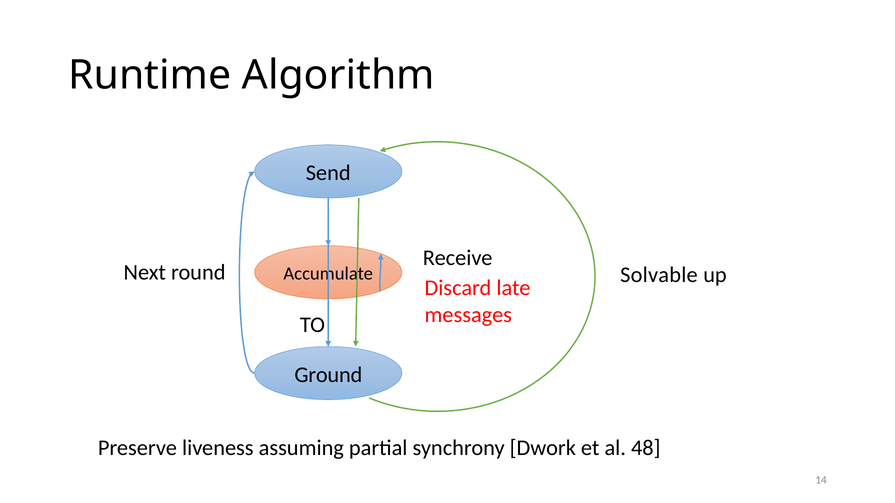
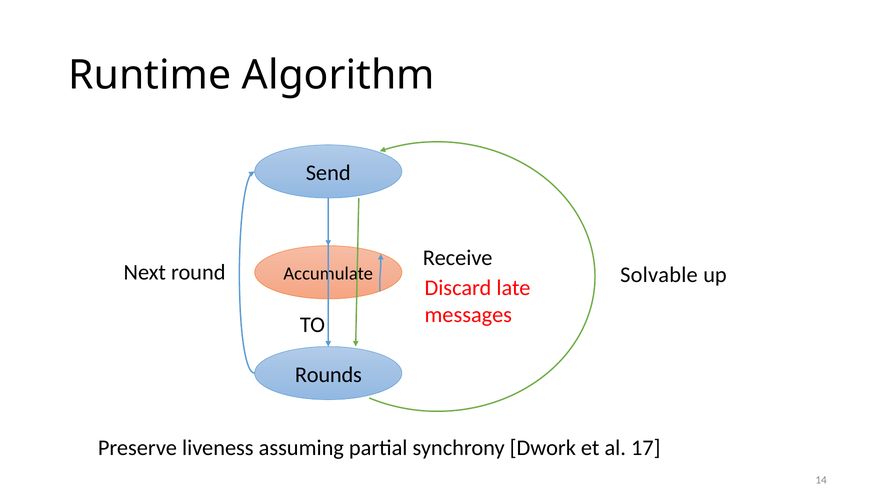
Ground: Ground -> Rounds
48: 48 -> 17
